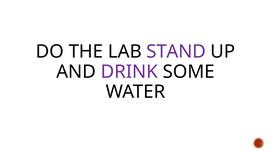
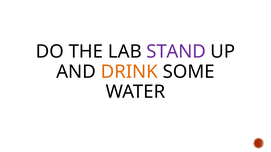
DRINK colour: purple -> orange
